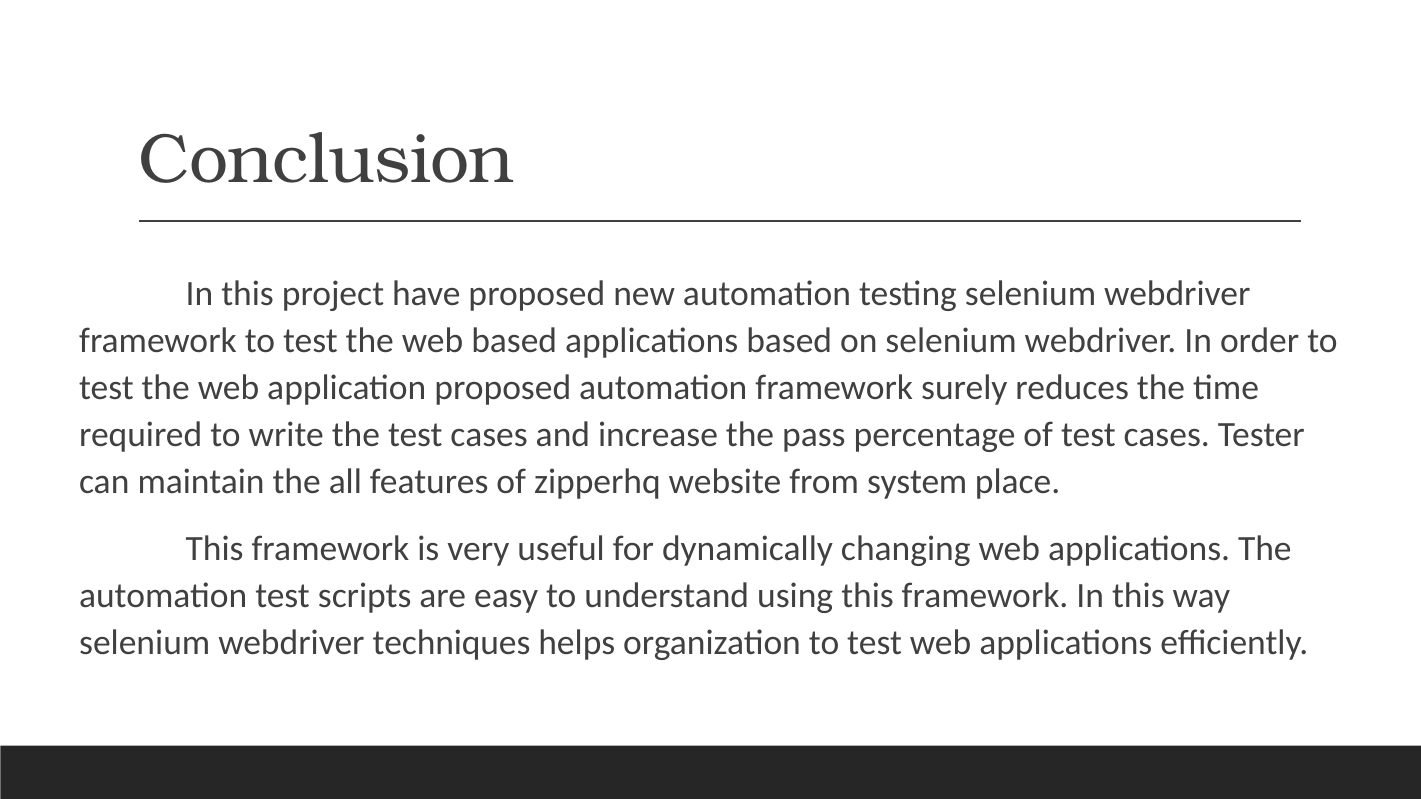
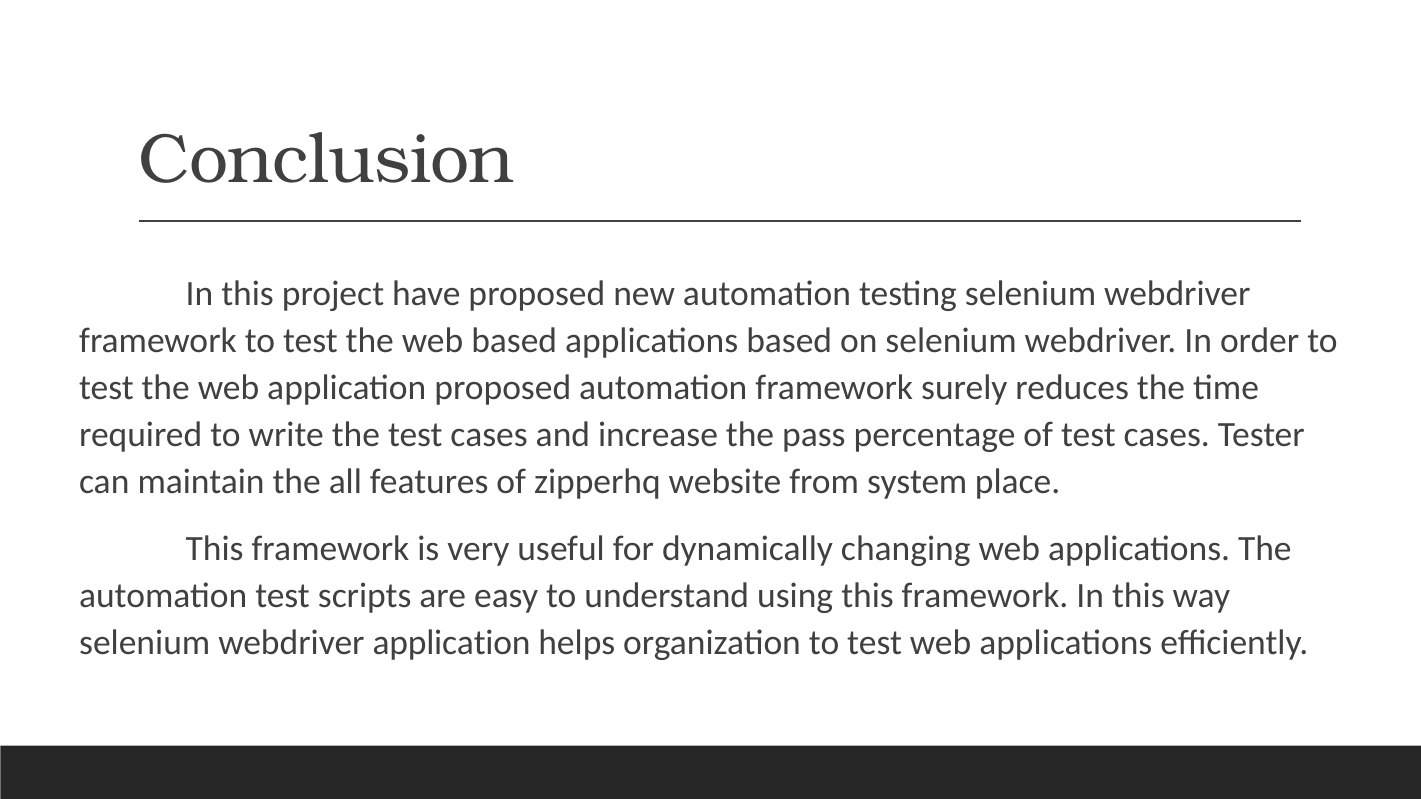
webdriver techniques: techniques -> application
